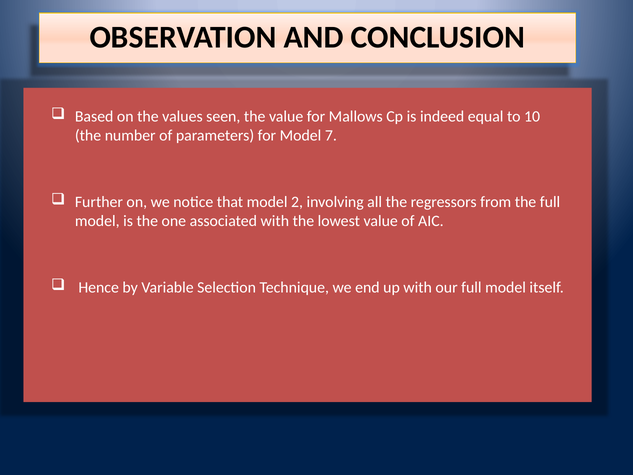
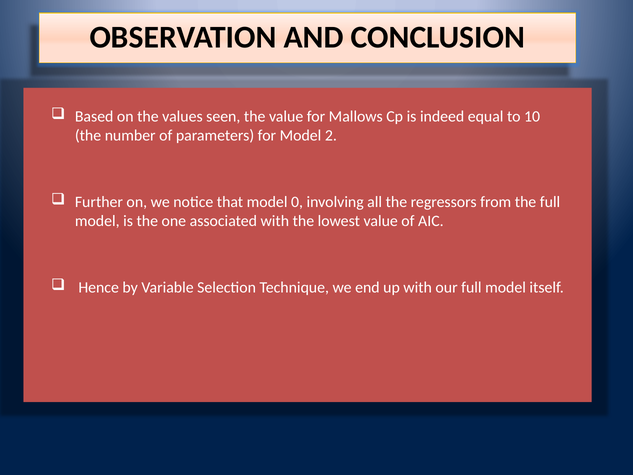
7: 7 -> 2
2: 2 -> 0
